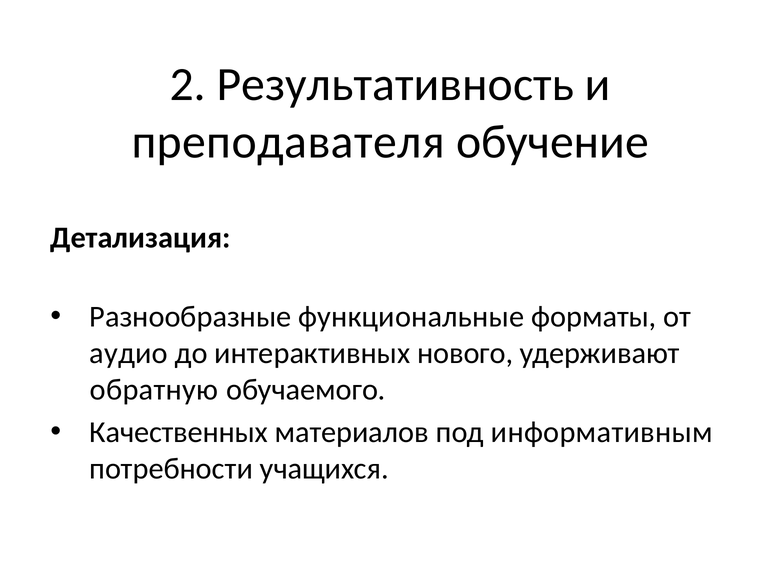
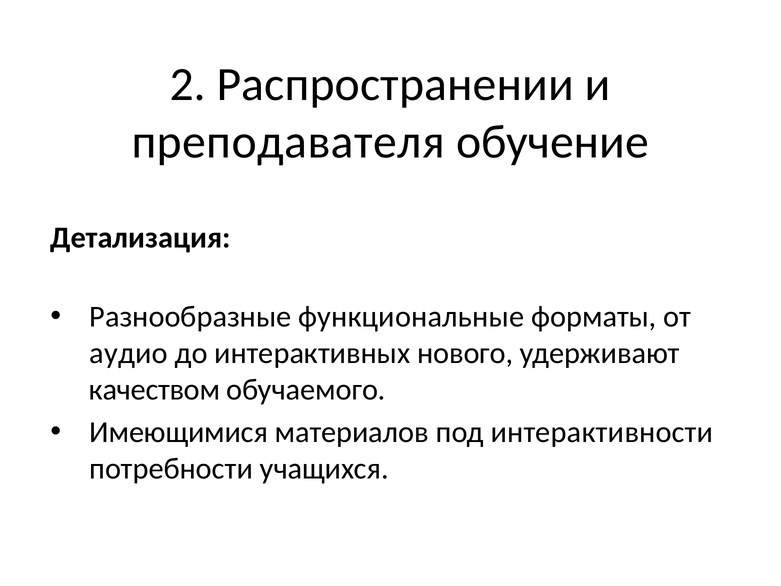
Результативность: Результативность -> Распространении
обратную: обратную -> качеством
Качественных: Качественных -> Имеющимися
информативным: информативным -> интерактивности
